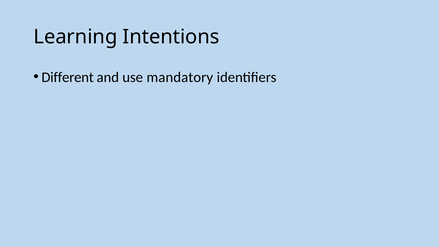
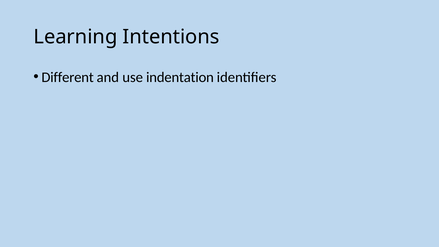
mandatory: mandatory -> indentation
